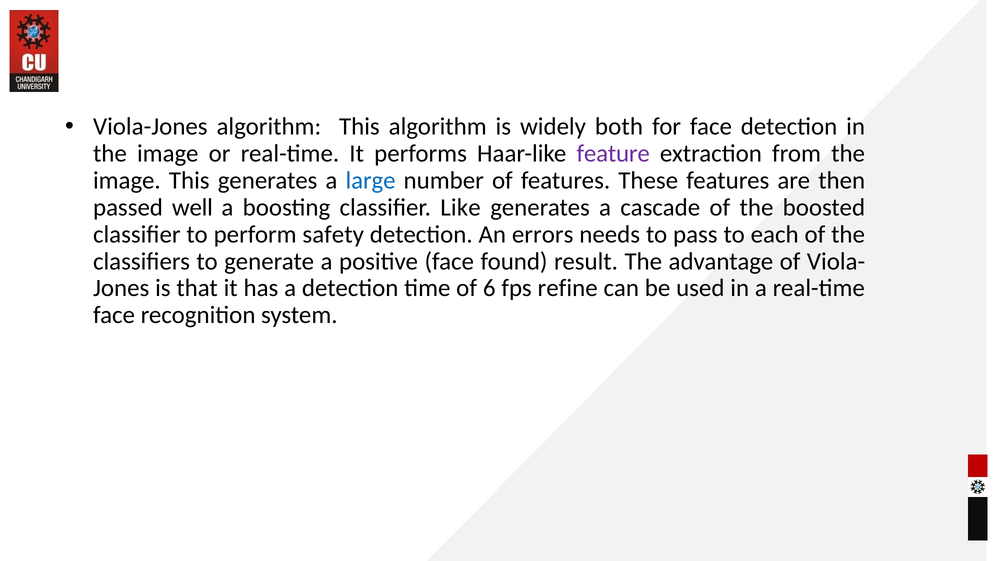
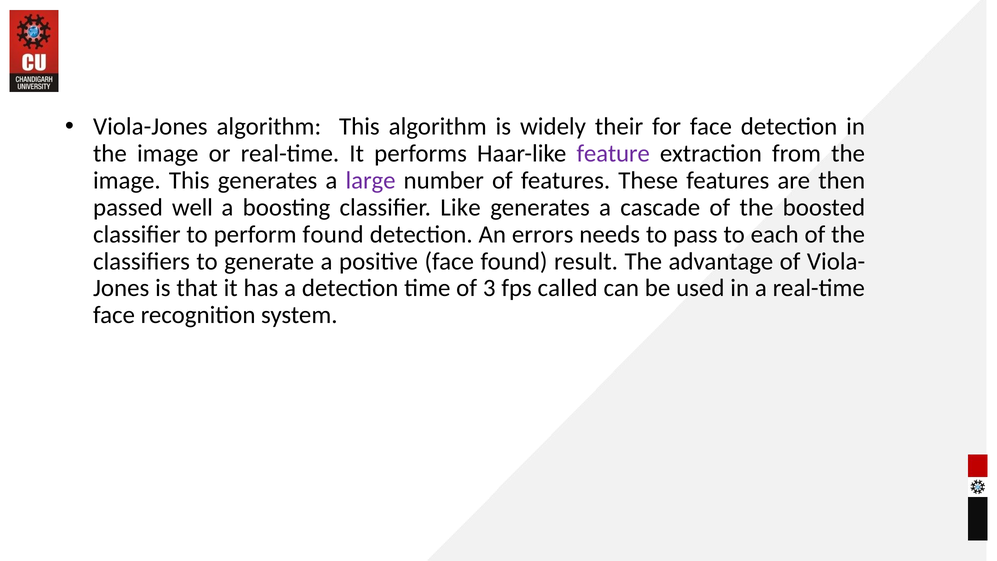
both: both -> their
large colour: blue -> purple
perform safety: safety -> found
6: 6 -> 3
refine: refine -> called
